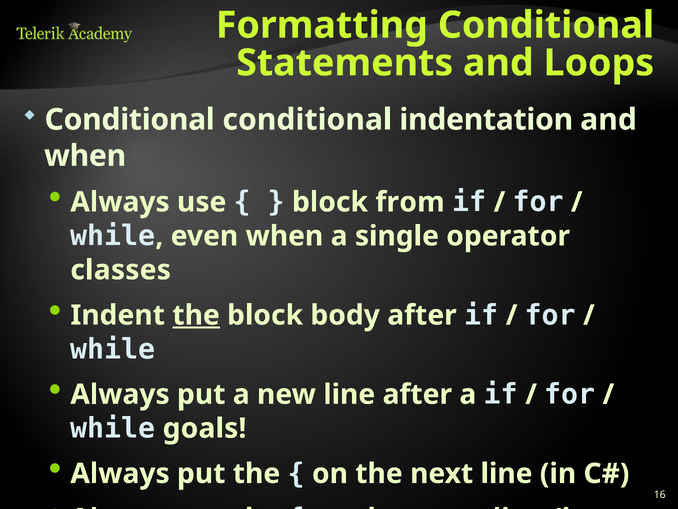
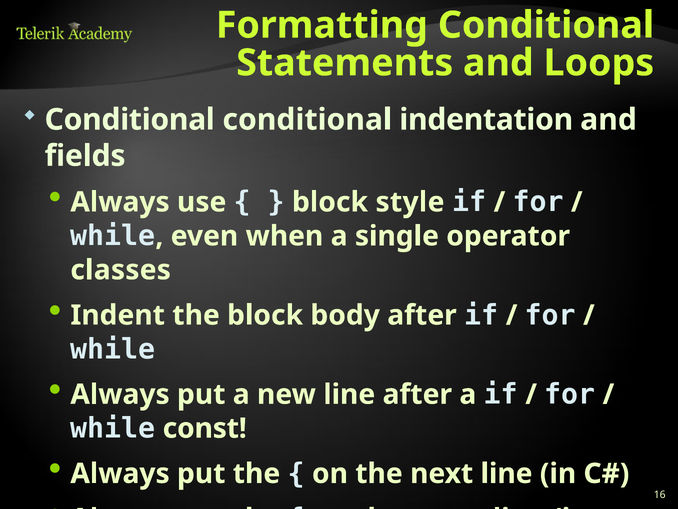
when at (85, 156): when -> fields
from: from -> style
the at (196, 315) underline: present -> none
goals: goals -> const
